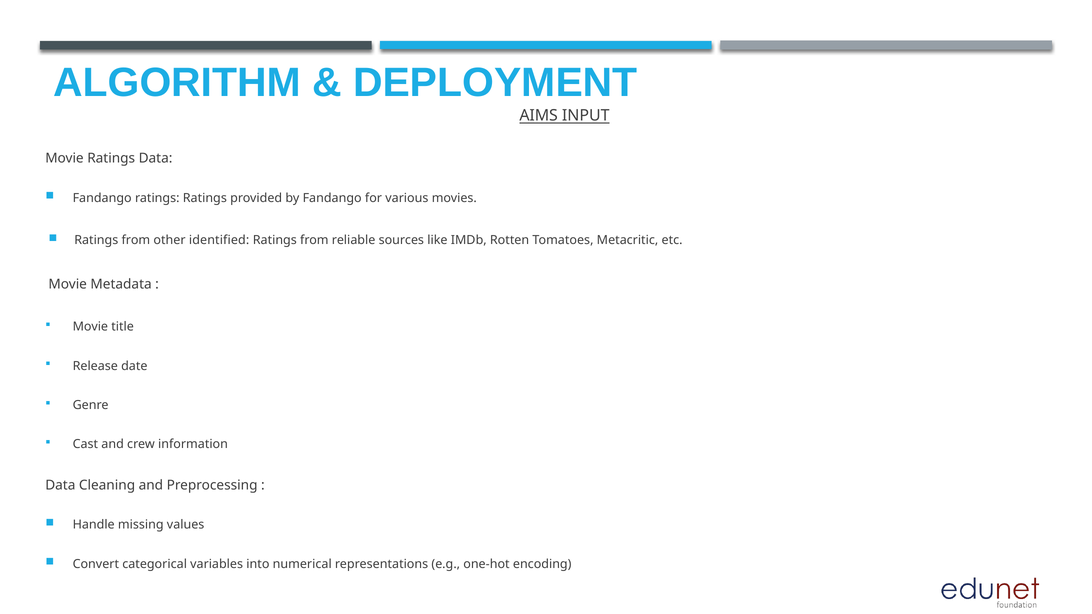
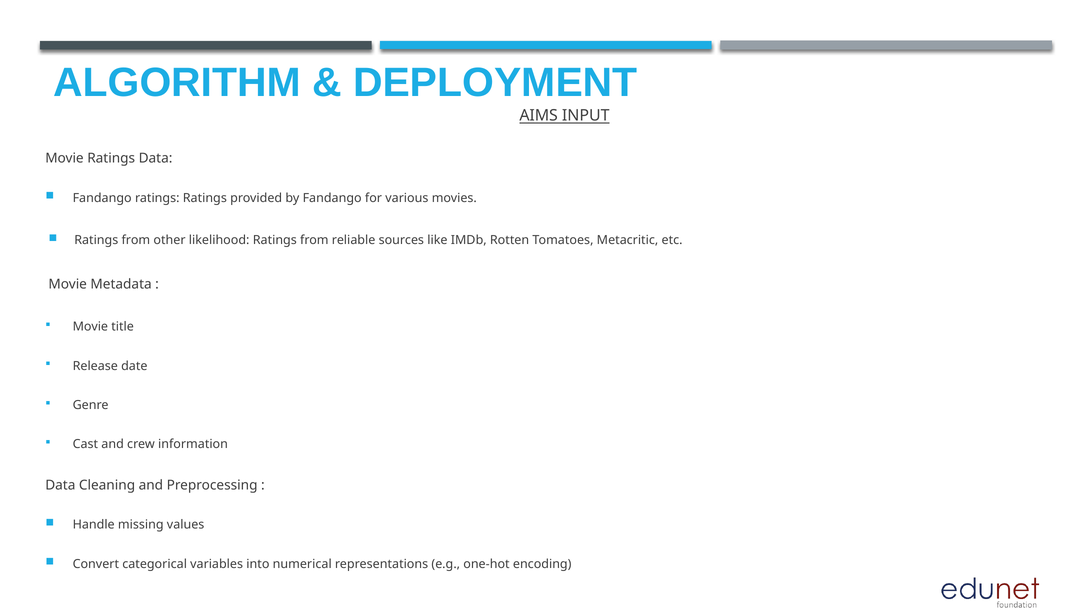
identified: identified -> likelihood
